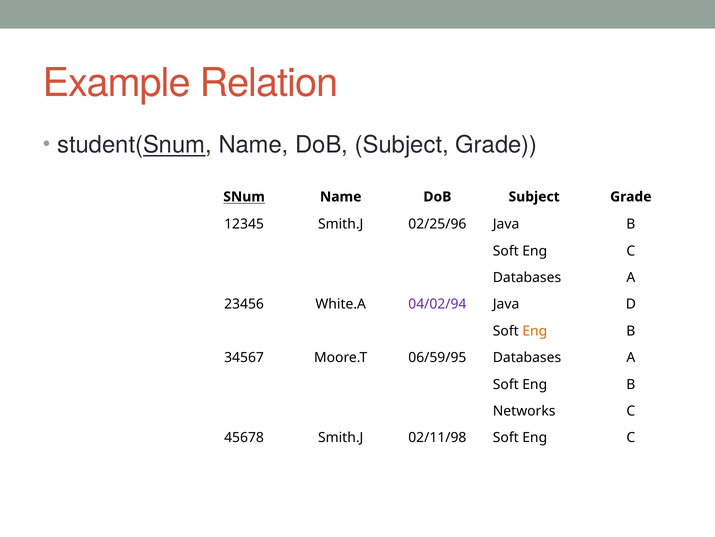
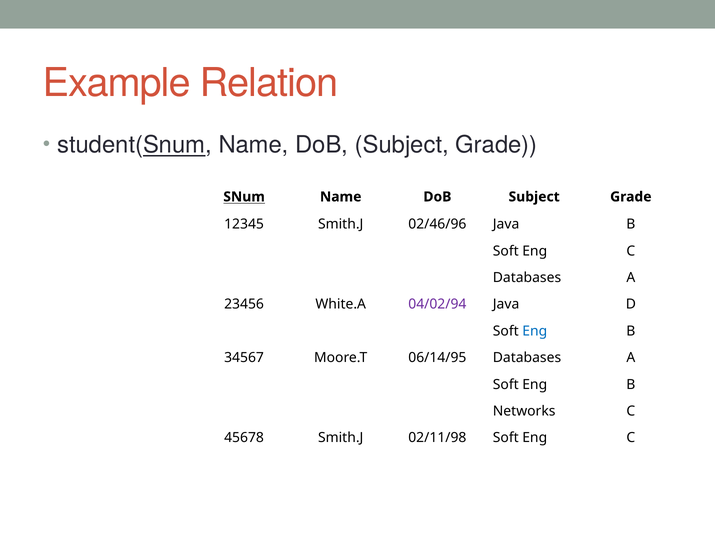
02/25/96: 02/25/96 -> 02/46/96
Eng at (535, 331) colour: orange -> blue
06/59/95: 06/59/95 -> 06/14/95
